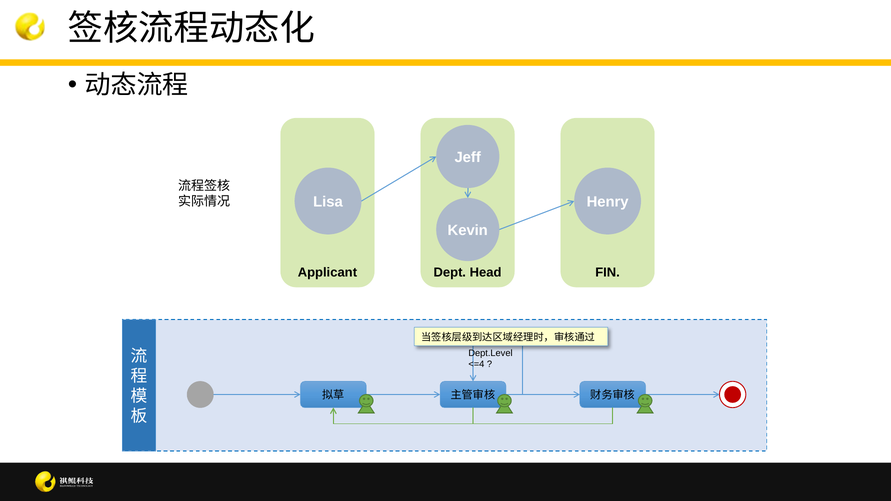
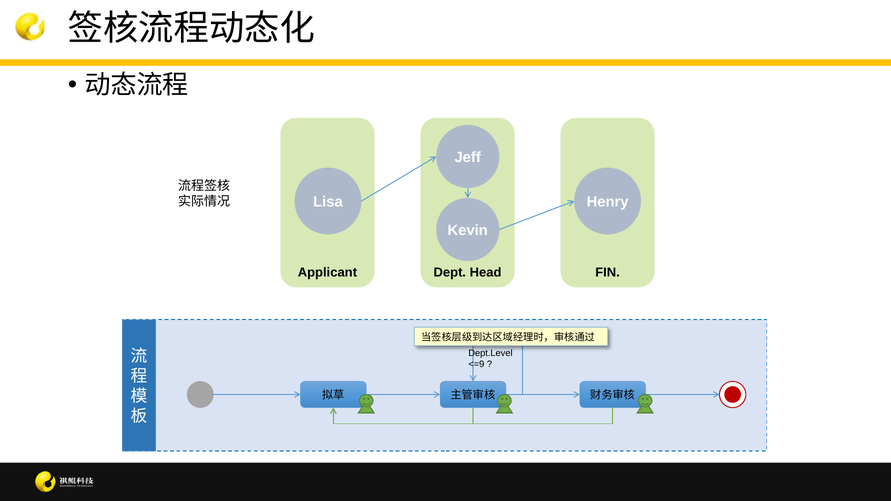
<=4: <=4 -> <=9
